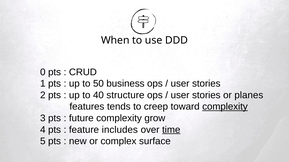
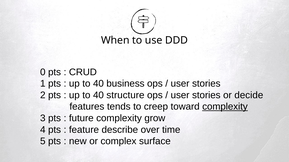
50 at (98, 84): 50 -> 40
planes: planes -> decide
includes: includes -> describe
time underline: present -> none
